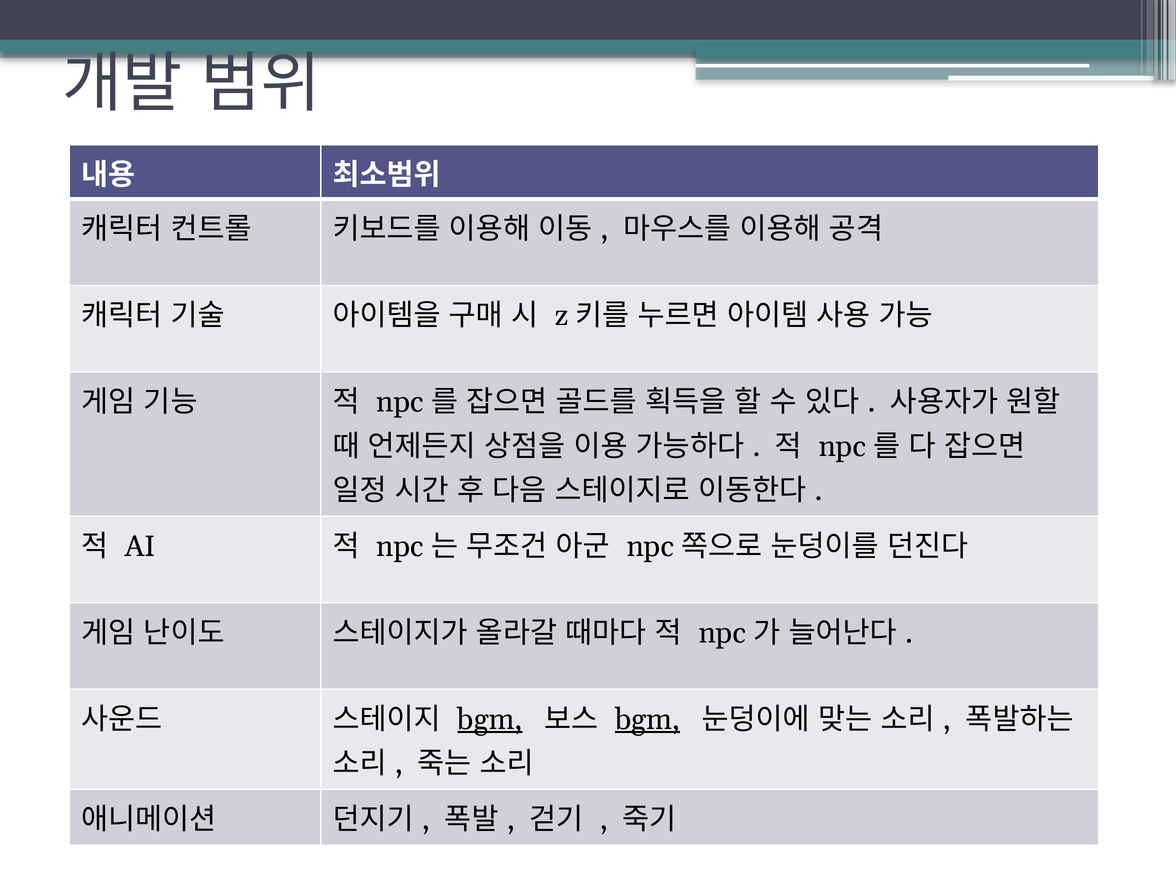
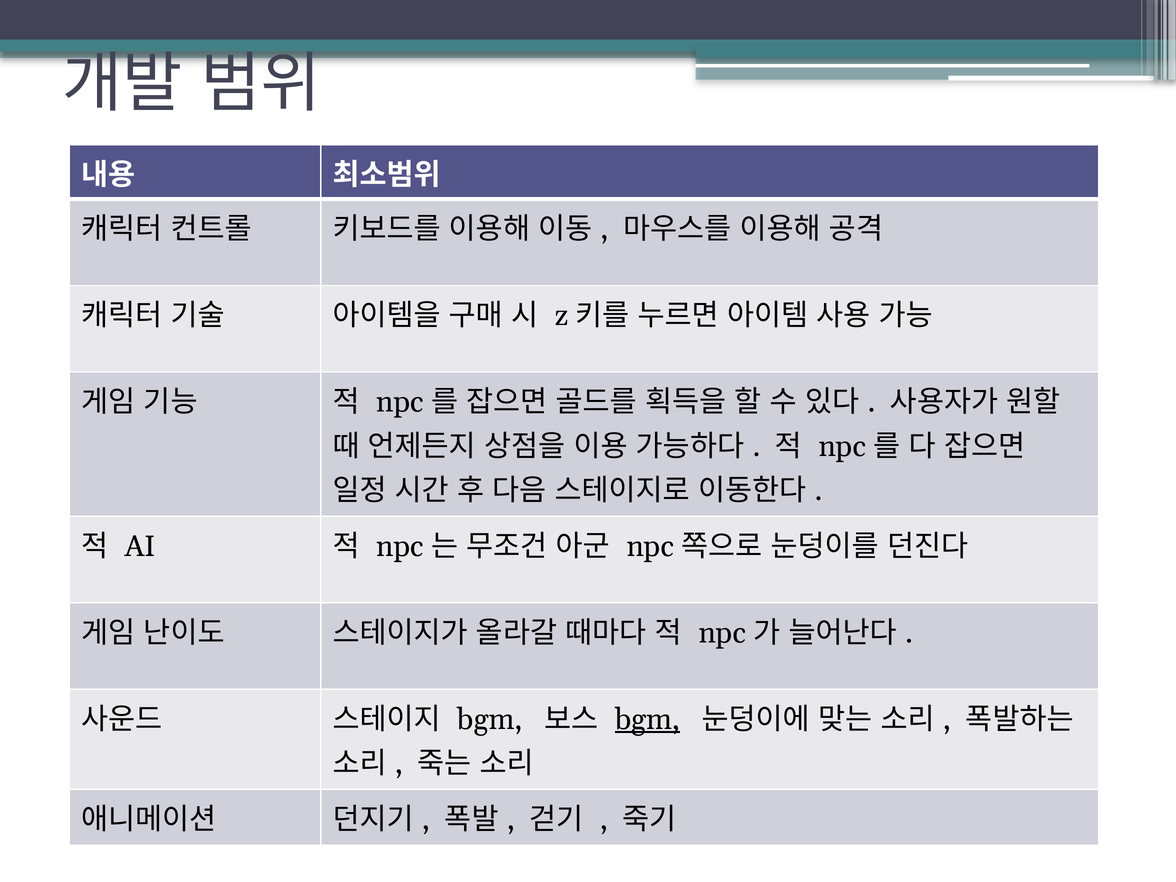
bgm at (490, 719) underline: present -> none
